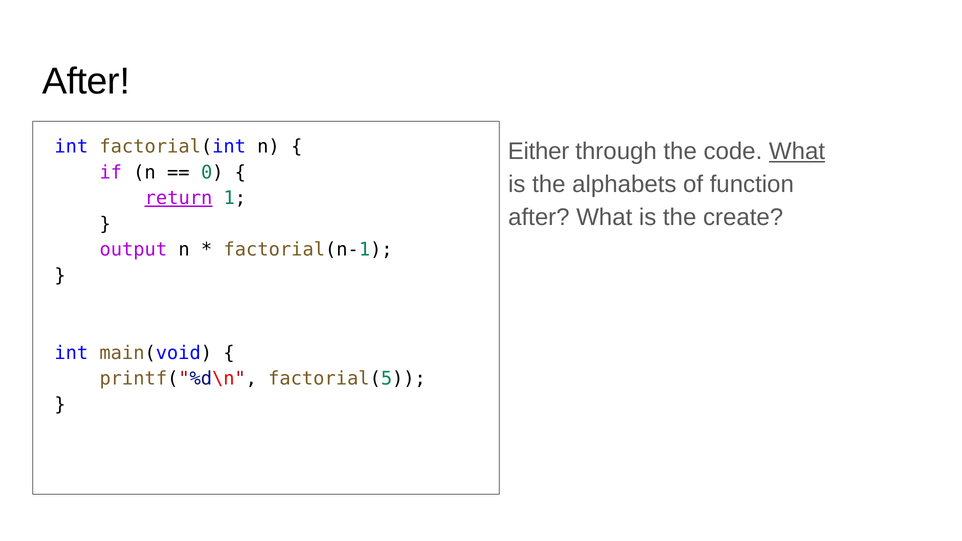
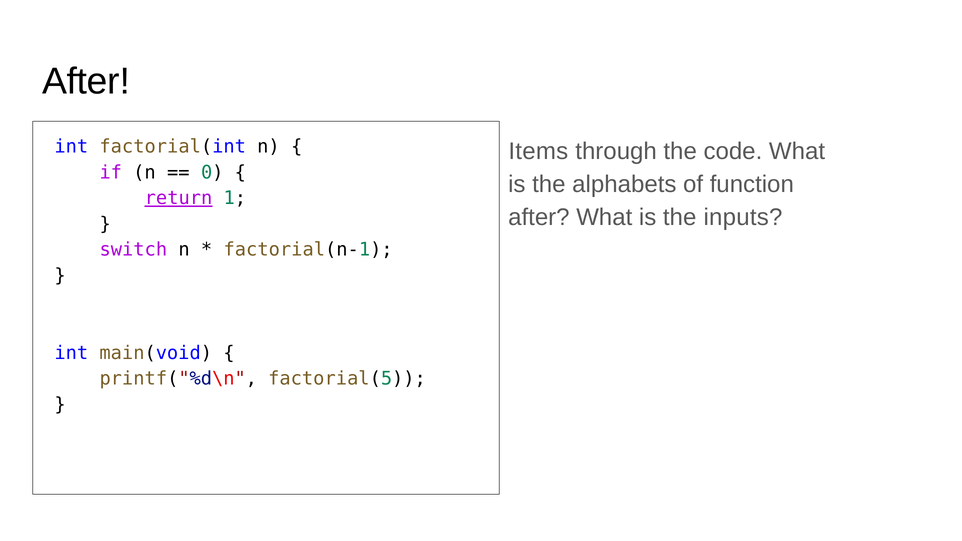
Either: Either -> Items
What at (797, 151) underline: present -> none
create: create -> inputs
output: output -> switch
